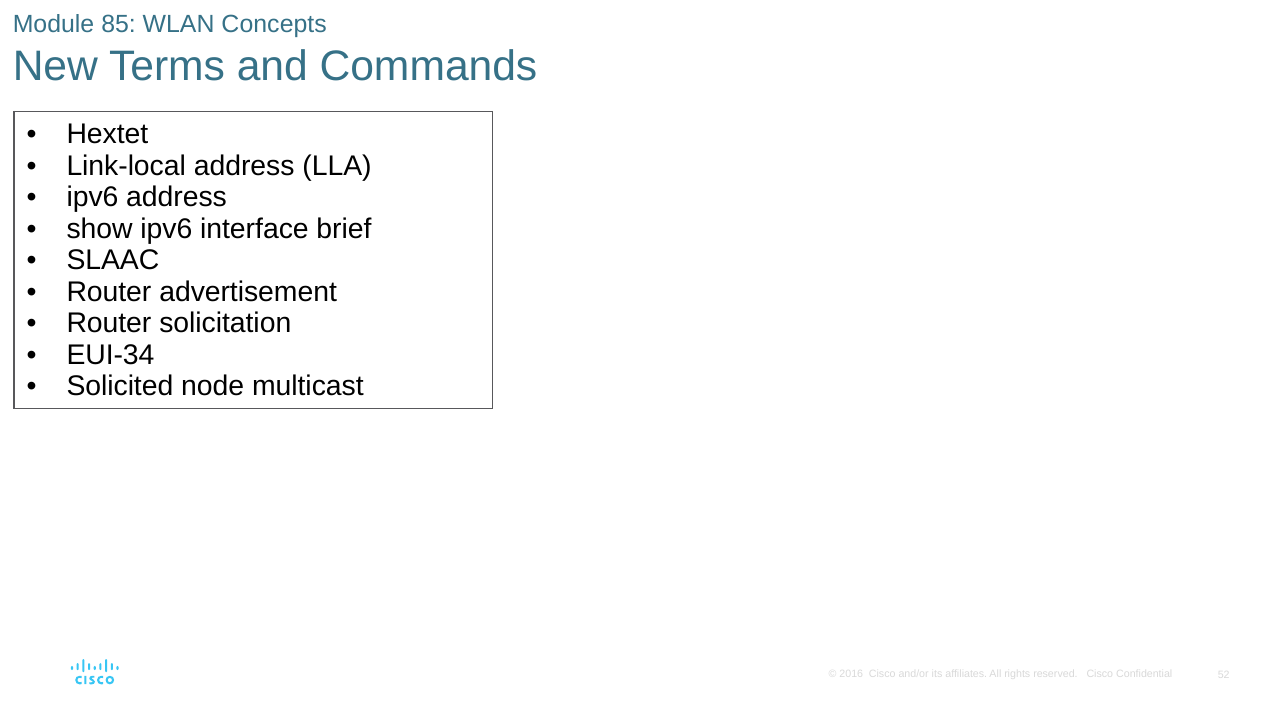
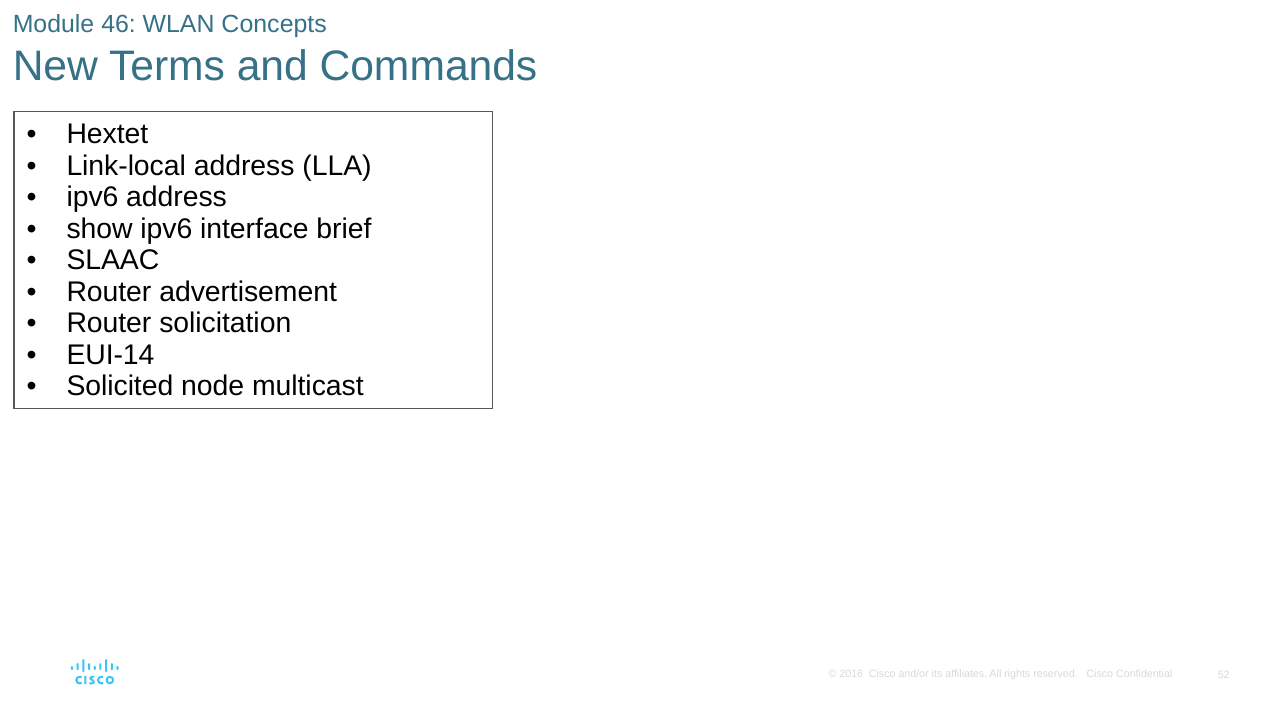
85: 85 -> 46
EUI-34: EUI-34 -> EUI-14
